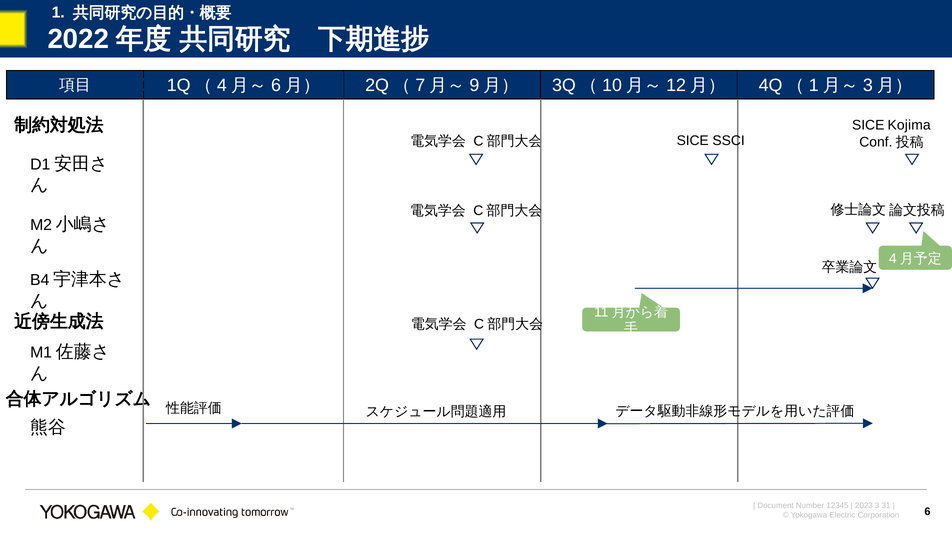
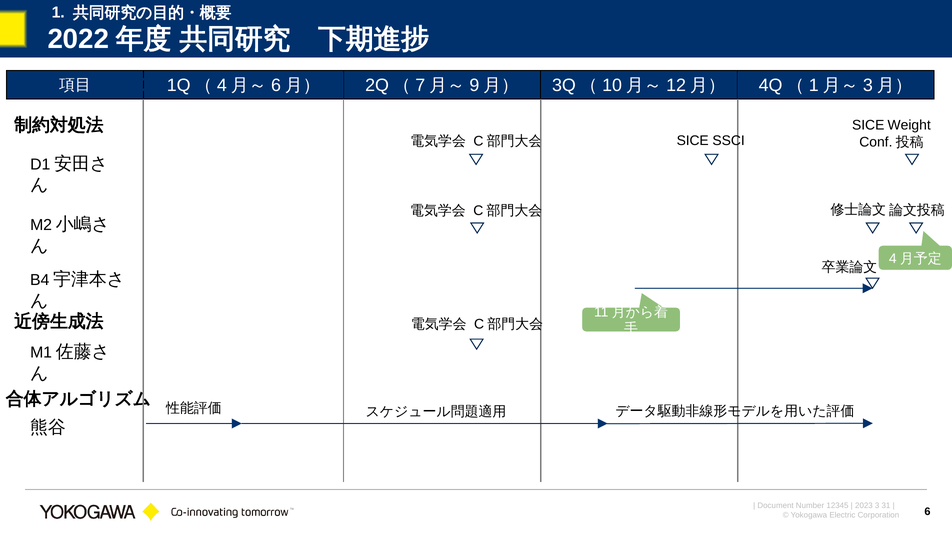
Kojima: Kojima -> Weight
